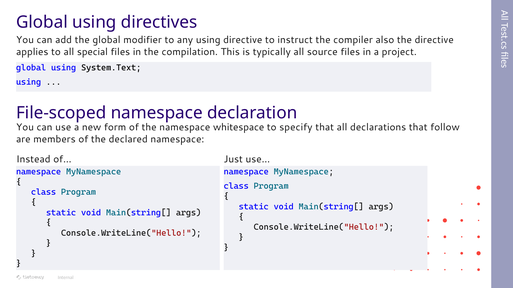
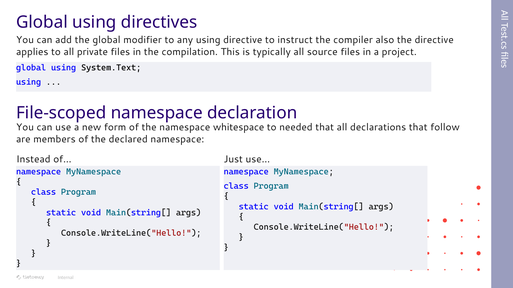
special: special -> private
specify: specify -> needed
